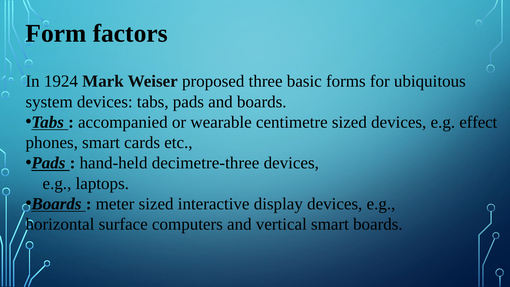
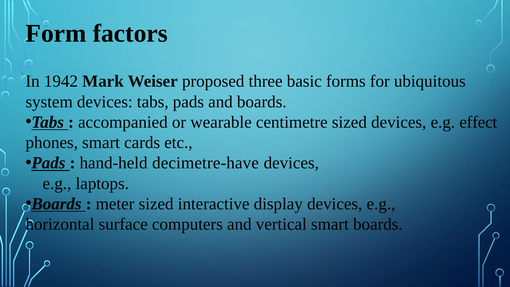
1924: 1924 -> 1942
decimetre-three: decimetre-three -> decimetre-have
